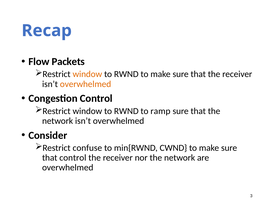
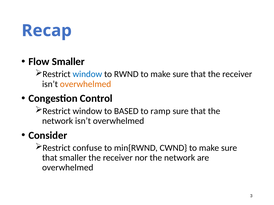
Flow Packets: Packets -> Smaller
window at (87, 74) colour: orange -> blue
RWND at (126, 111): RWND -> BASED
that control: control -> smaller
